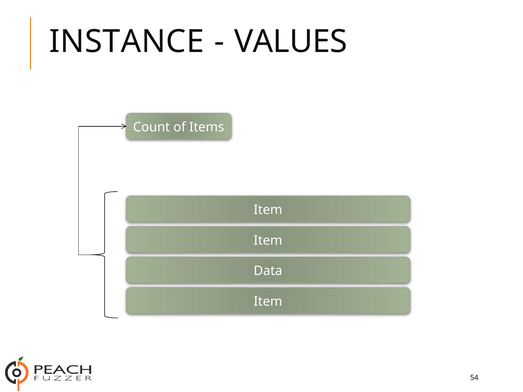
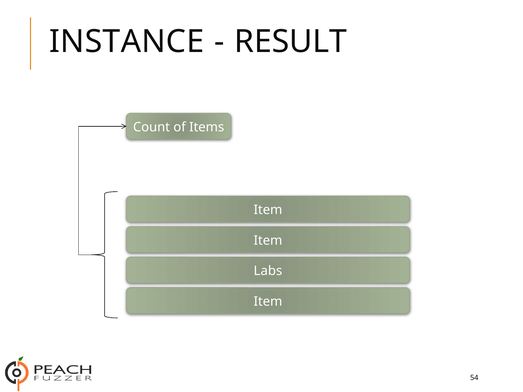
VALUES: VALUES -> RESULT
Data: Data -> Labs
